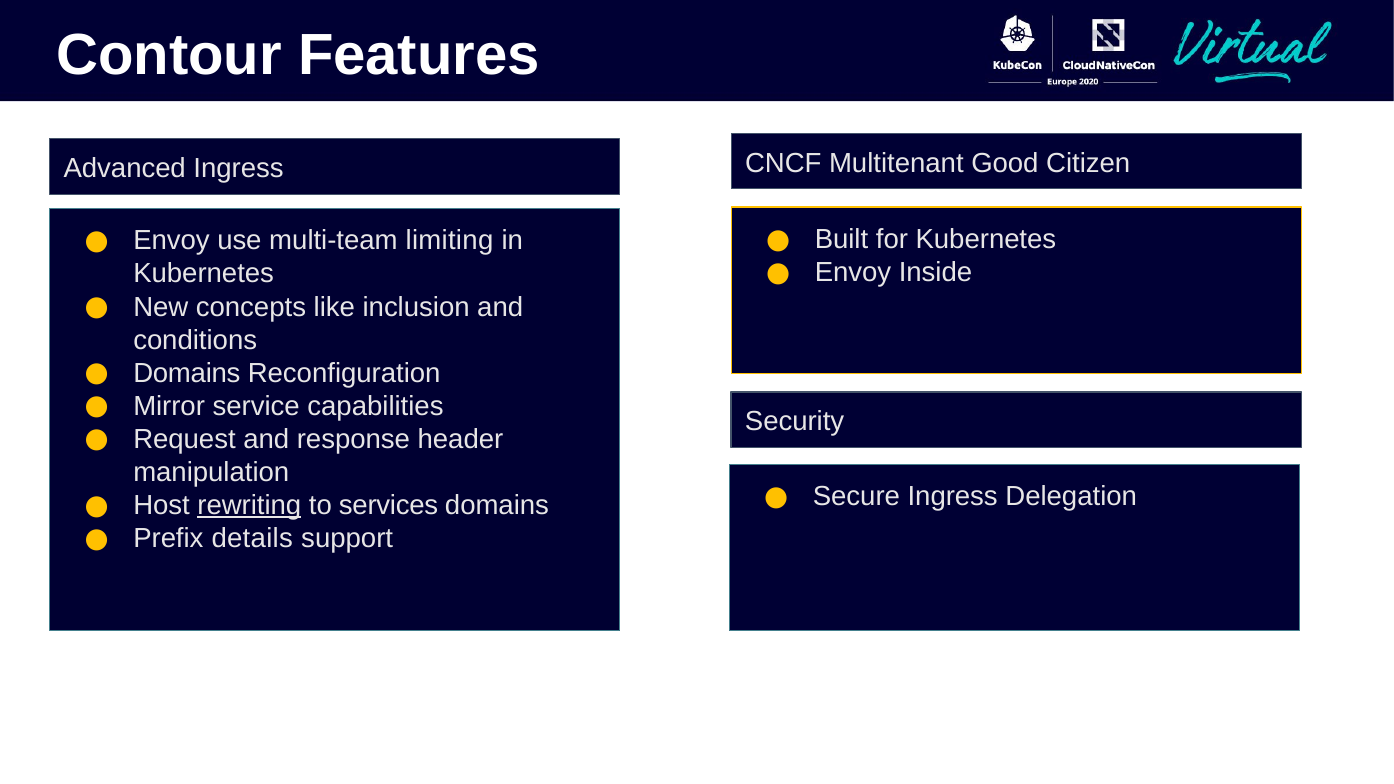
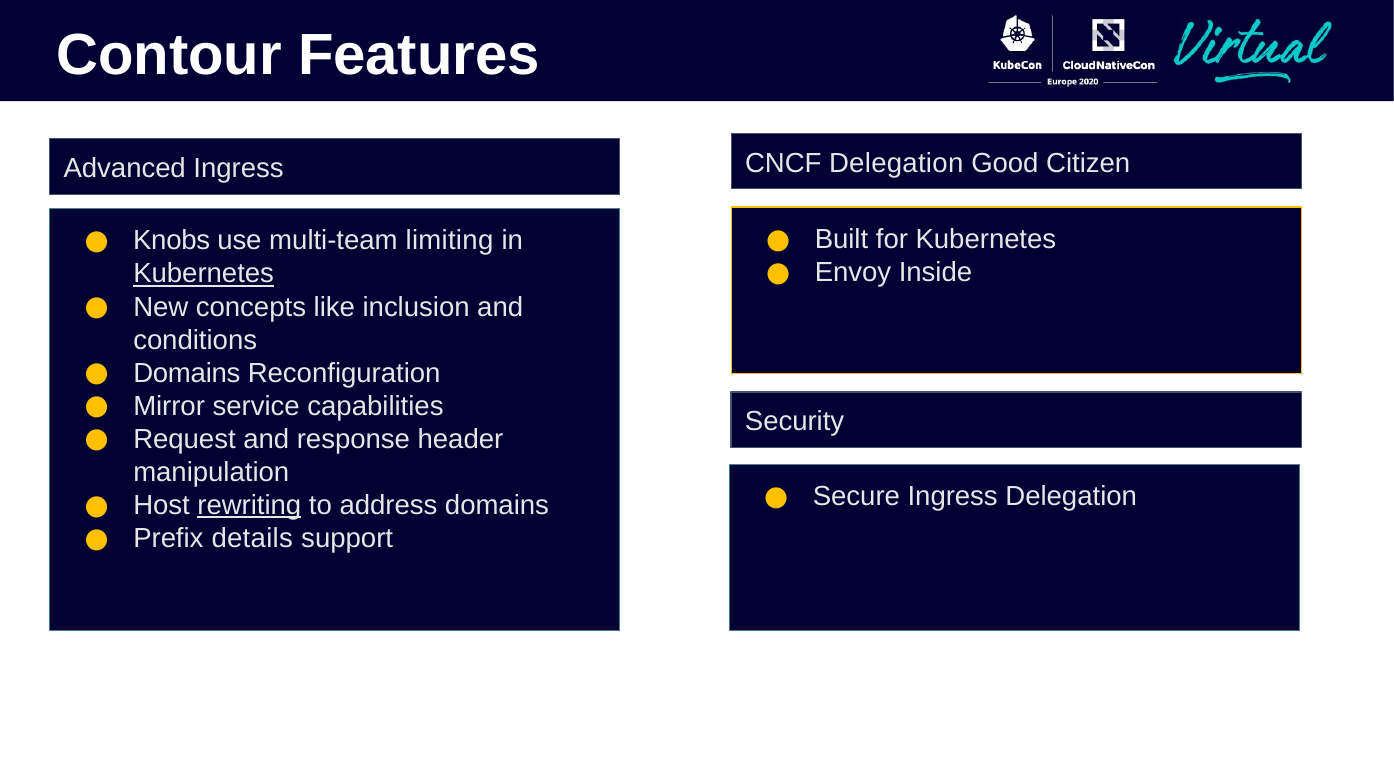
CNCF Multitenant: Multitenant -> Delegation
Envoy at (172, 241): Envoy -> Knobs
Kubernetes at (204, 274) underline: none -> present
services: services -> address
